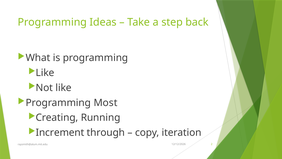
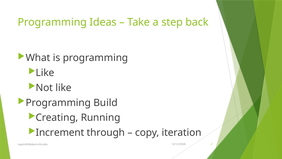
Most: Most -> Build
